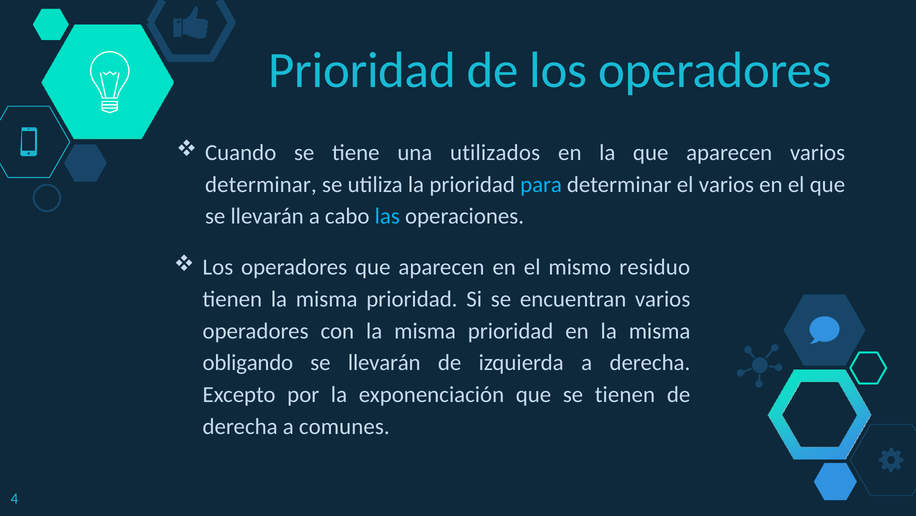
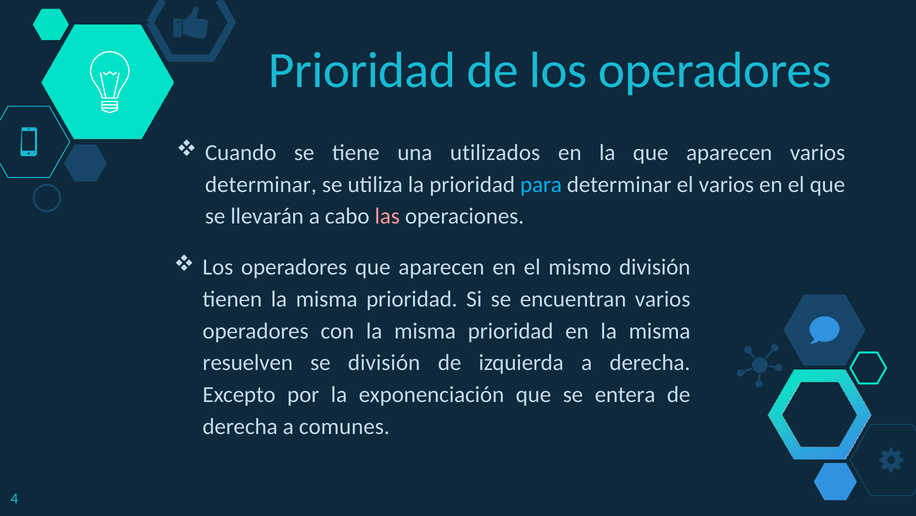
las colour: light blue -> pink
mismo residuo: residuo -> división
obligando: obligando -> resuelven
llevarán at (384, 362): llevarán -> división
se tienen: tienen -> entera
